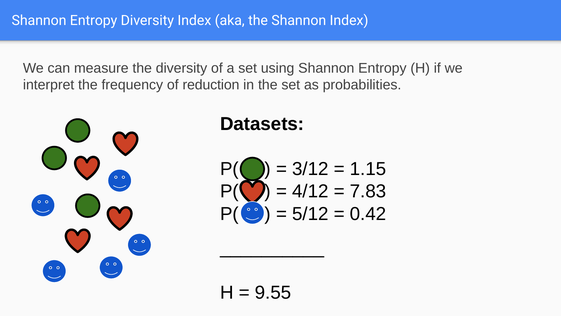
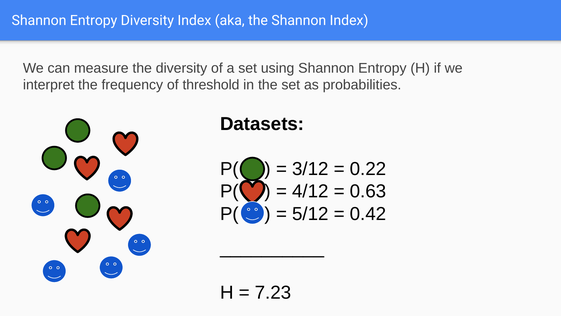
reduction: reduction -> threshold
1.15: 1.15 -> 0.22
7.83: 7.83 -> 0.63
9.55: 9.55 -> 7.23
